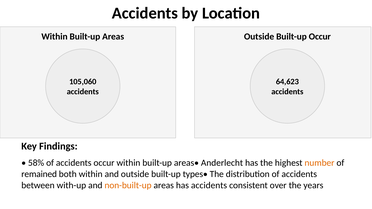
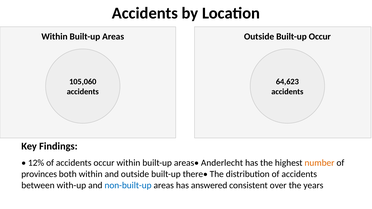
58%: 58% -> 12%
remained: remained -> provinces
types•: types• -> there•
non-built-up colour: orange -> blue
has accidents: accidents -> answered
